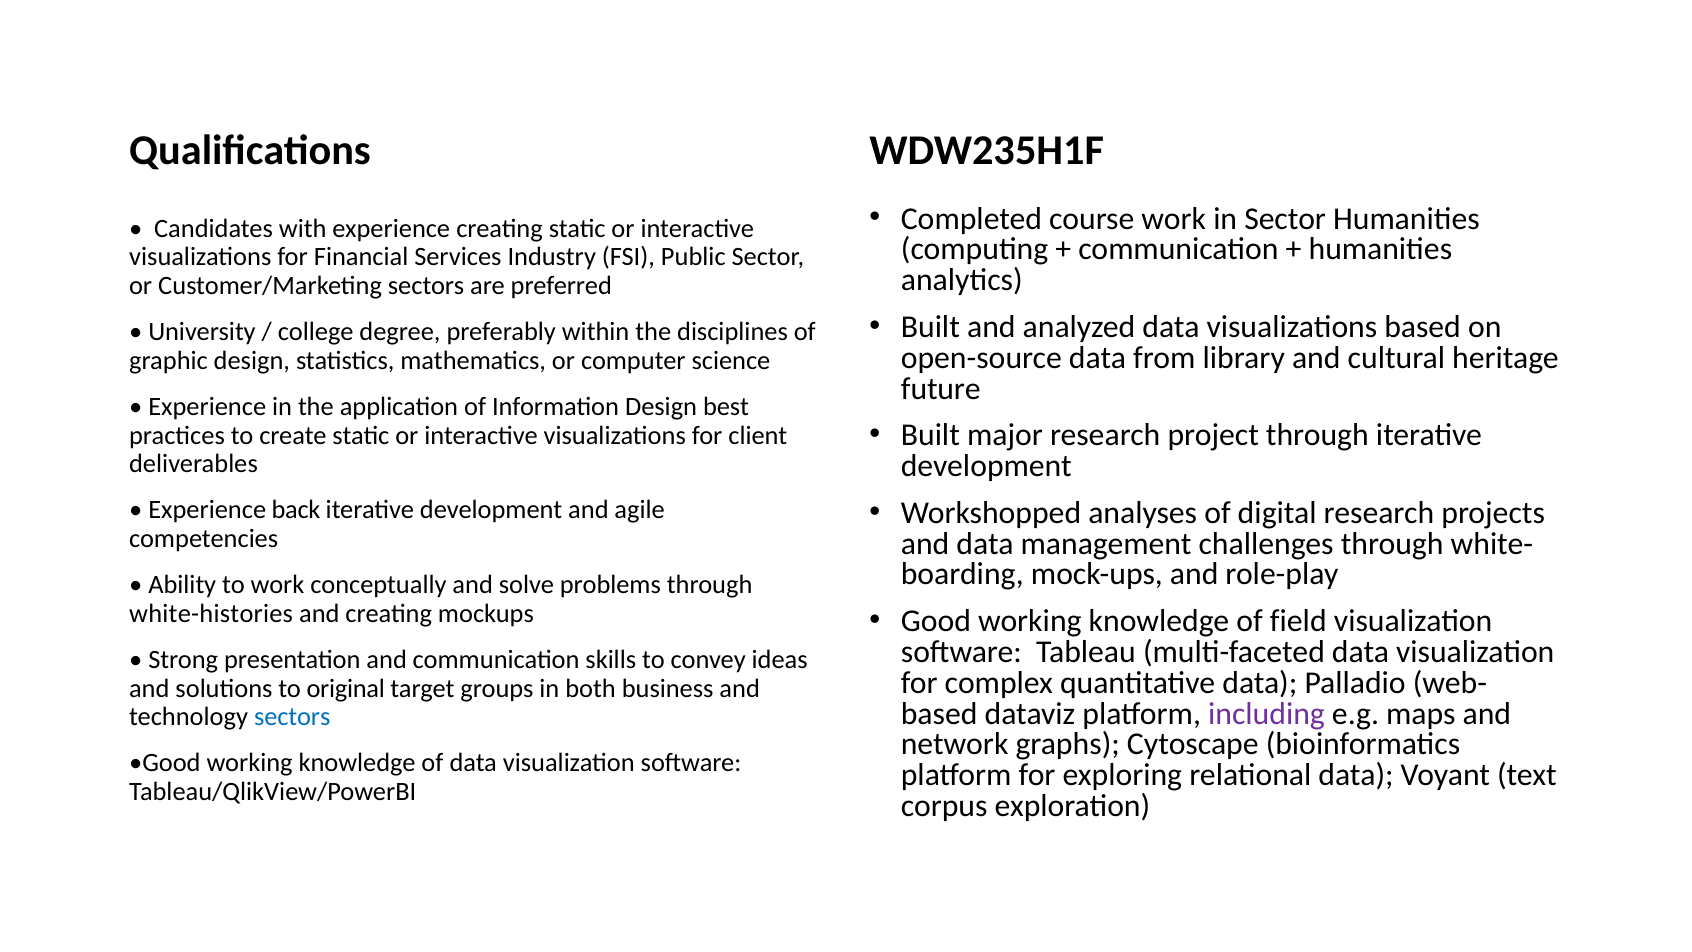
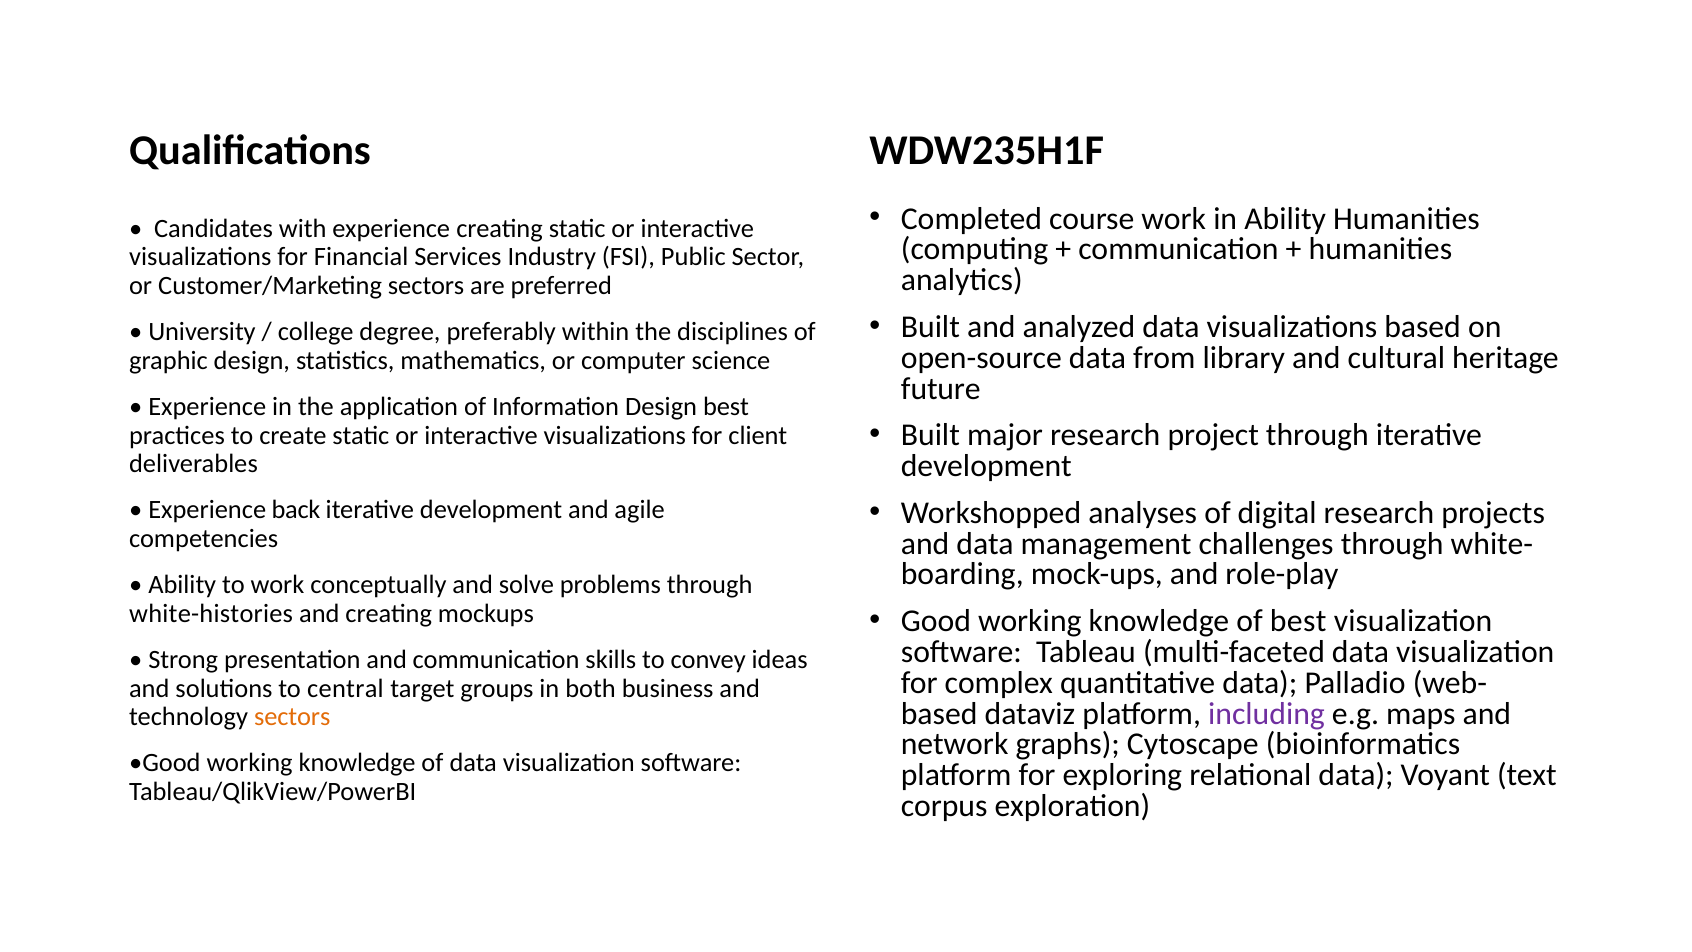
in Sector: Sector -> Ability
of field: field -> best
original: original -> central
sectors at (292, 717) colour: blue -> orange
